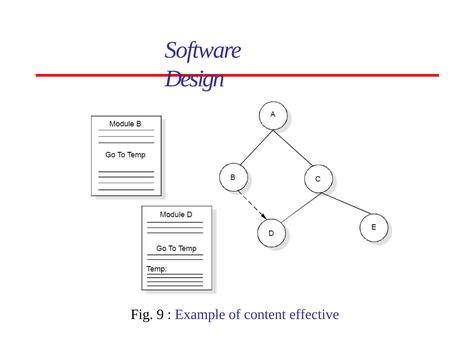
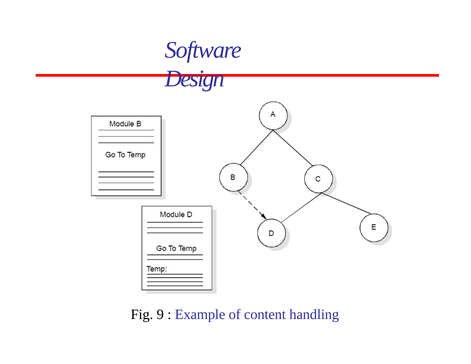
effective: effective -> handling
